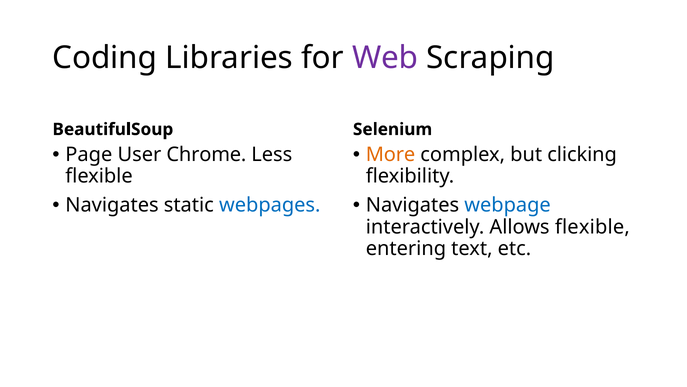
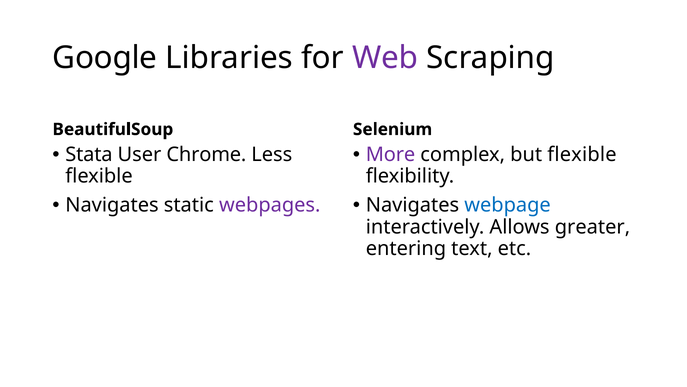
Coding: Coding -> Google
Page: Page -> Stata
More colour: orange -> purple
but clicking: clicking -> flexible
webpages colour: blue -> purple
Allows flexible: flexible -> greater
